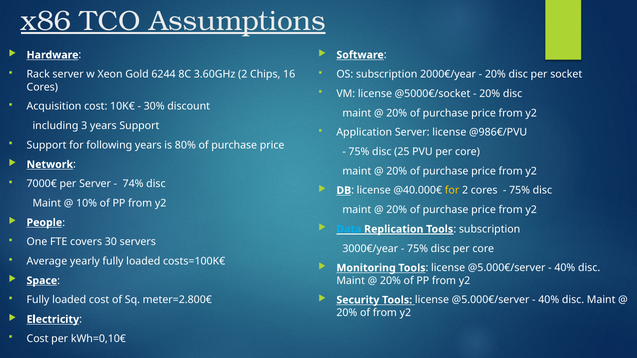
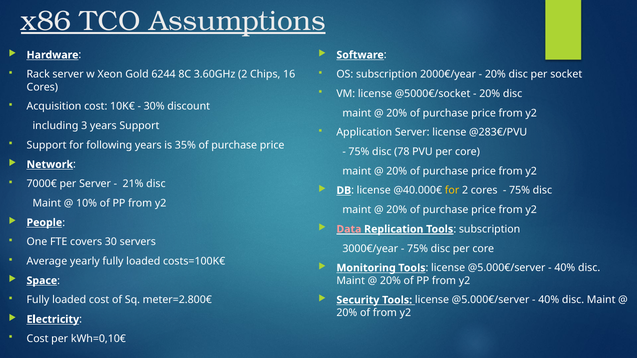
@986€/PVU: @986€/PVU -> @283€/PVU
80%: 80% -> 35%
25: 25 -> 78
74%: 74% -> 21%
Data colour: light blue -> pink
